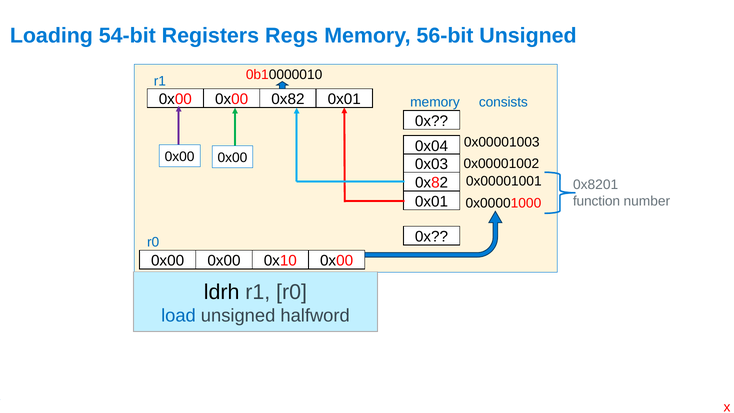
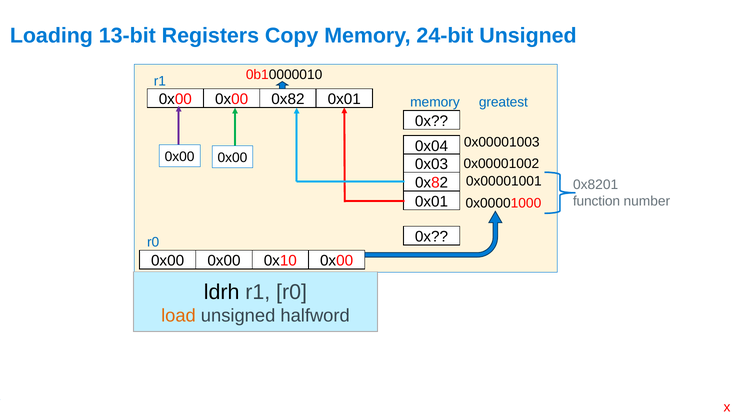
54-bit: 54-bit -> 13-bit
Regs: Regs -> Copy
56-bit: 56-bit -> 24-bit
consists: consists -> greatest
load colour: blue -> orange
